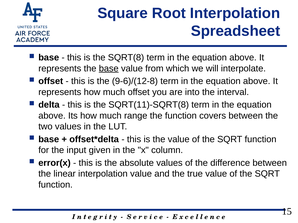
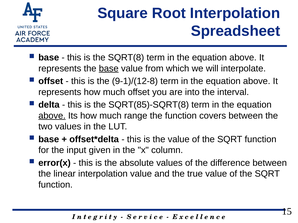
9-6)/(12-8: 9-6)/(12-8 -> 9-1)/(12-8
SQRT(11)-SQRT(8: SQRT(11)-SQRT(8 -> SQRT(85)-SQRT(8
above at (52, 116) underline: none -> present
